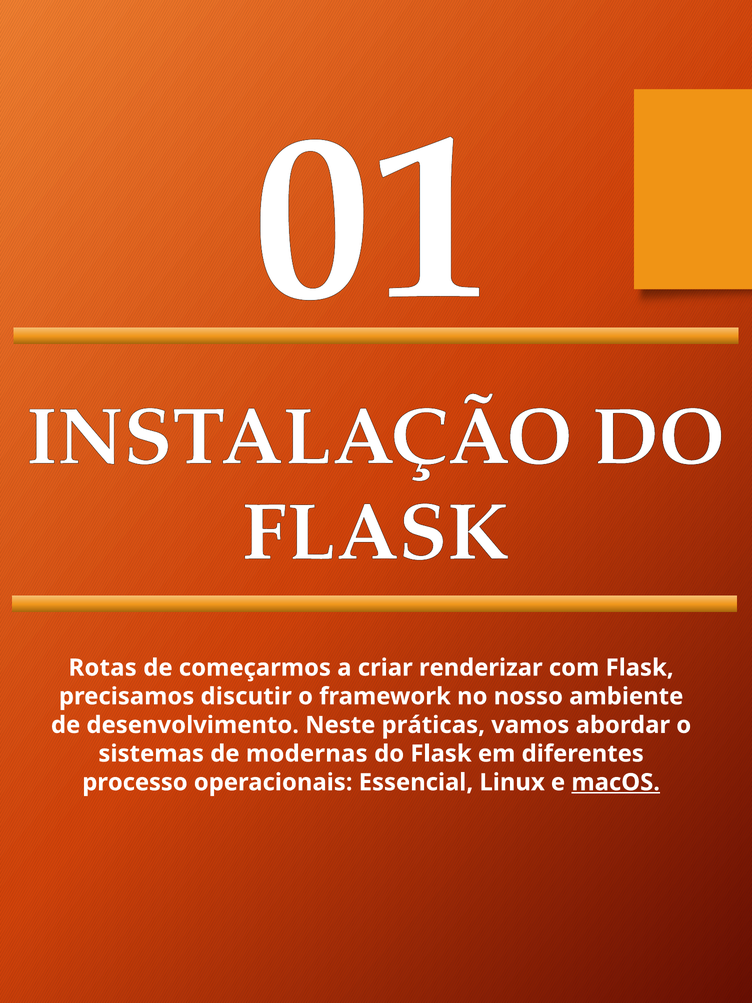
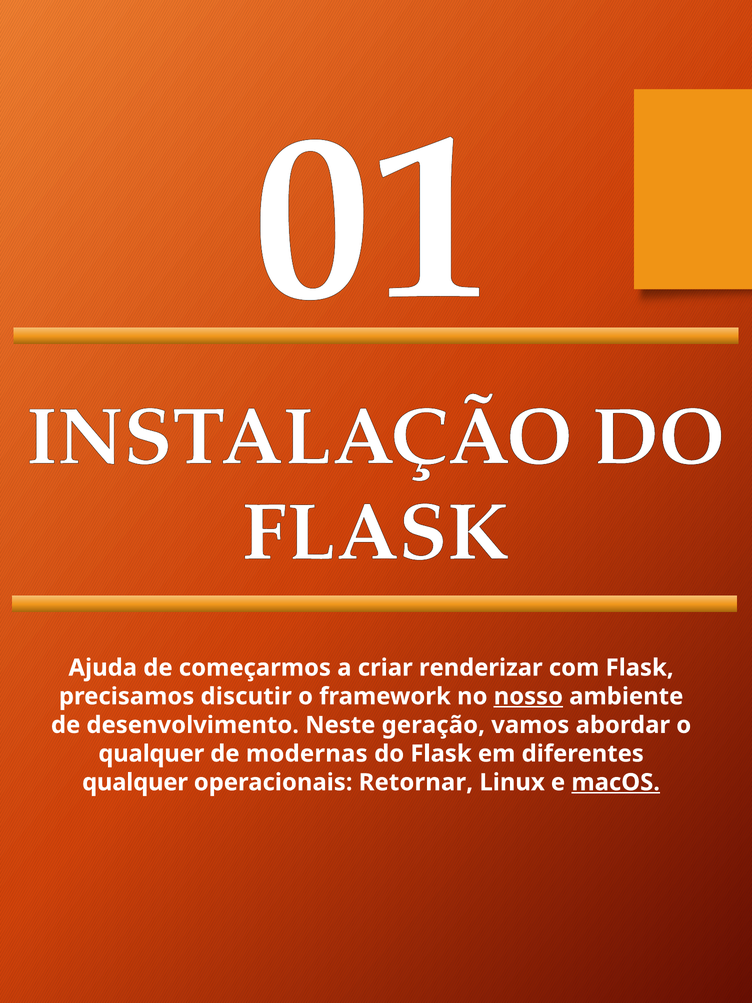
Rotas: Rotas -> Ajuda
nosso underline: none -> present
práticas: práticas -> geração
sistemas at (151, 753): sistemas -> qualquer
processo at (135, 782): processo -> qualquer
Essencial: Essencial -> Retornar
